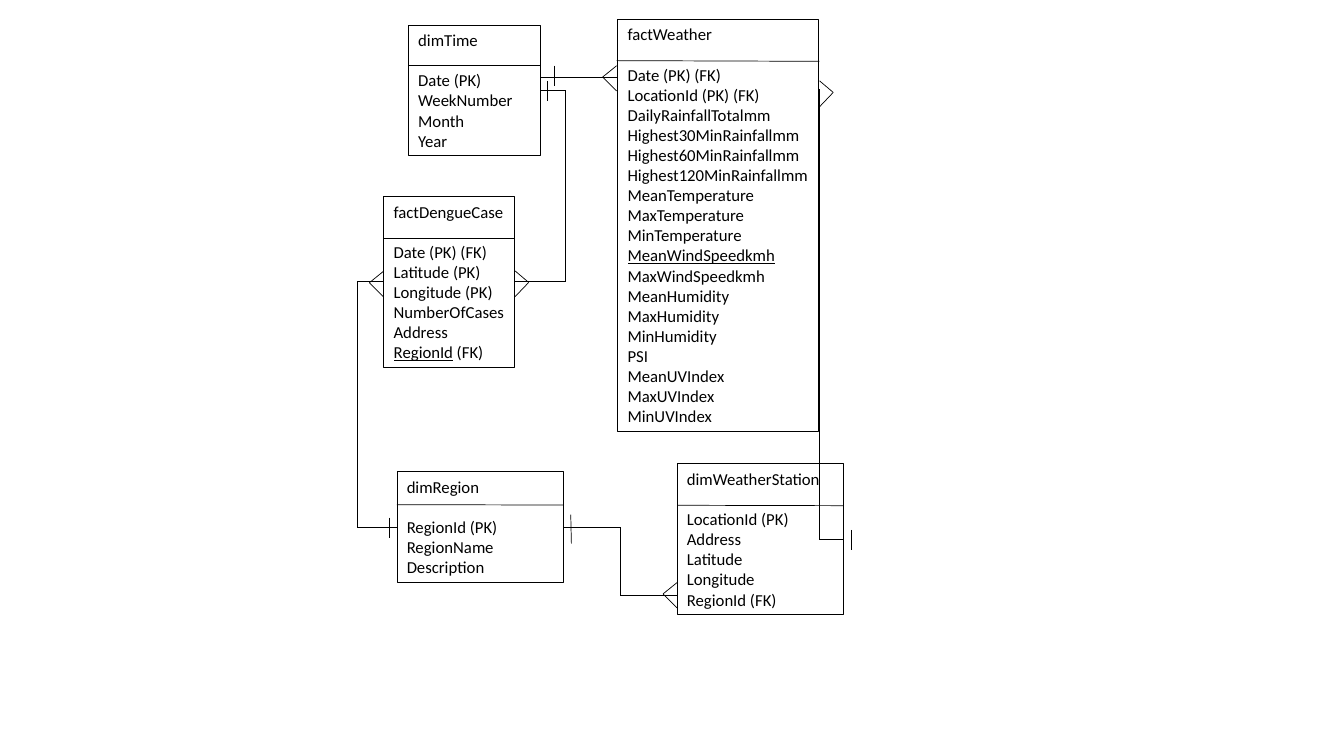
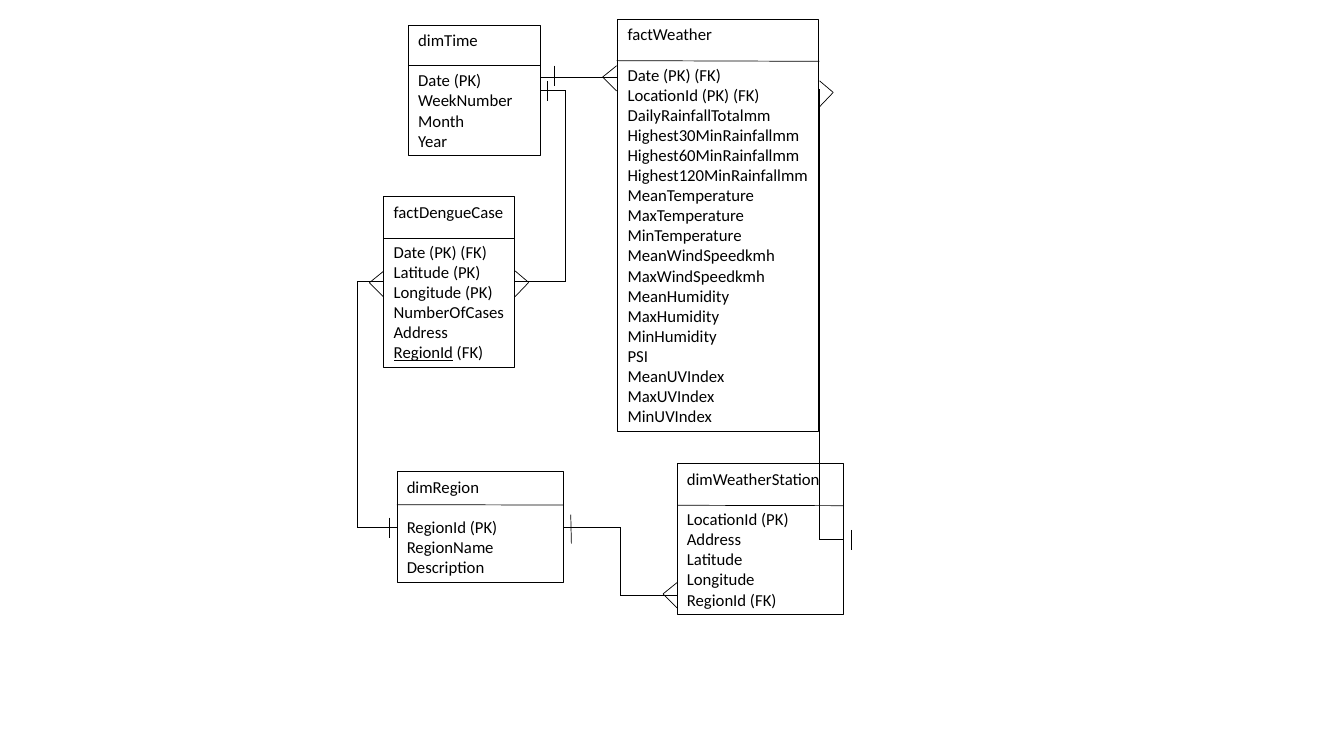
MeanWindSpeedkmh underline: present -> none
